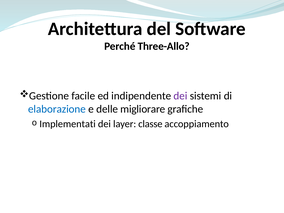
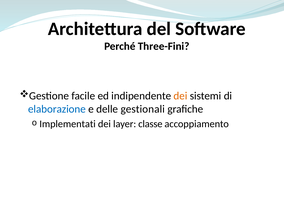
Three-Allo: Three-Allo -> Three-Fini
dei at (180, 96) colour: purple -> orange
migliorare: migliorare -> gestionali
